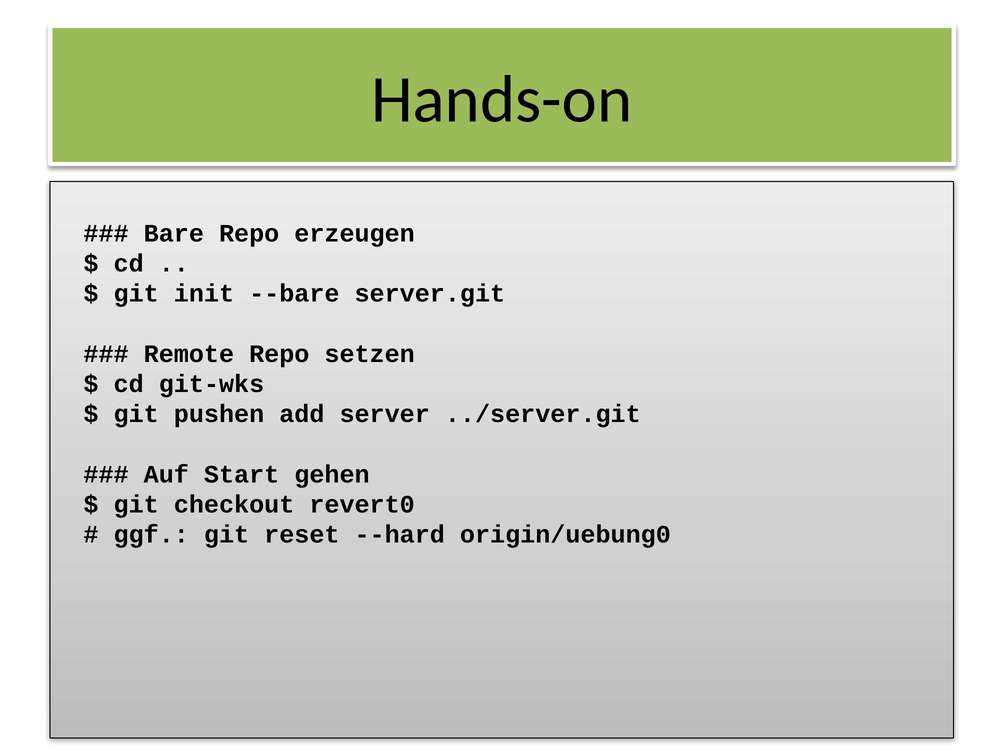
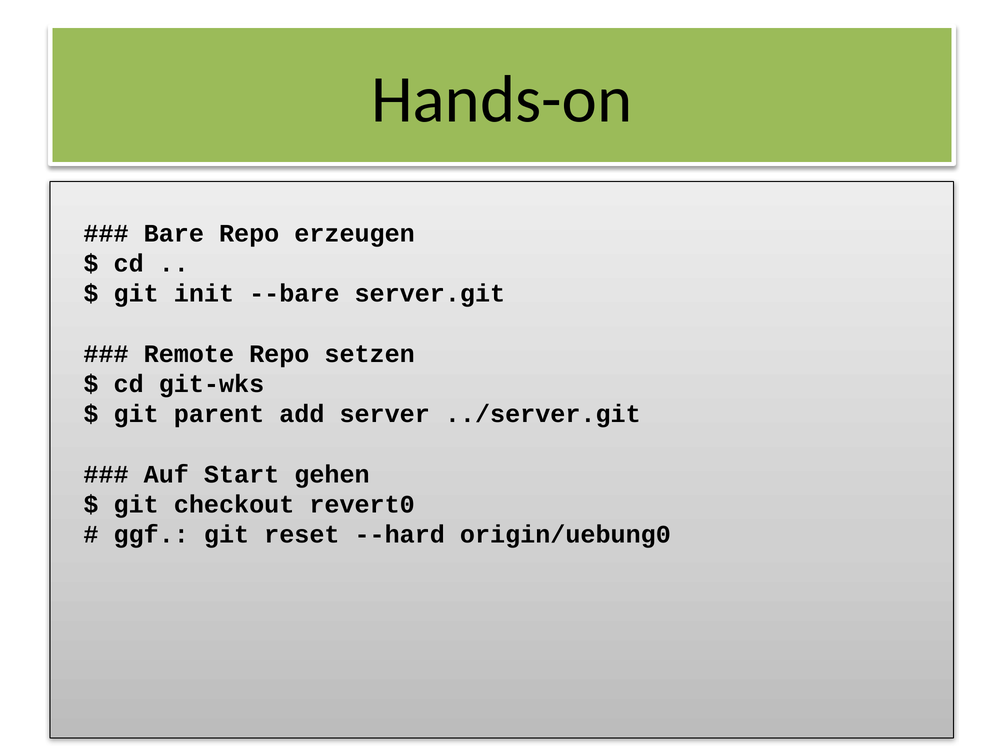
pushen: pushen -> parent
